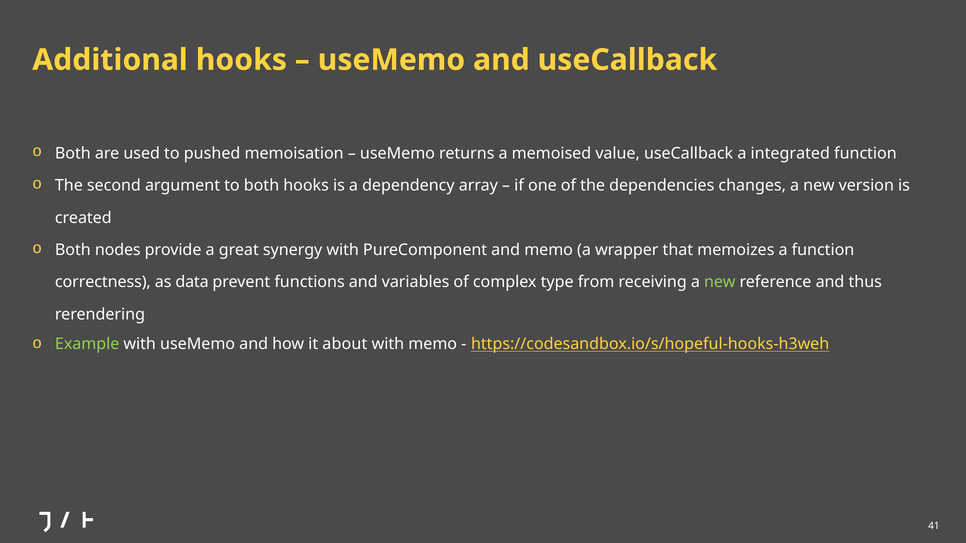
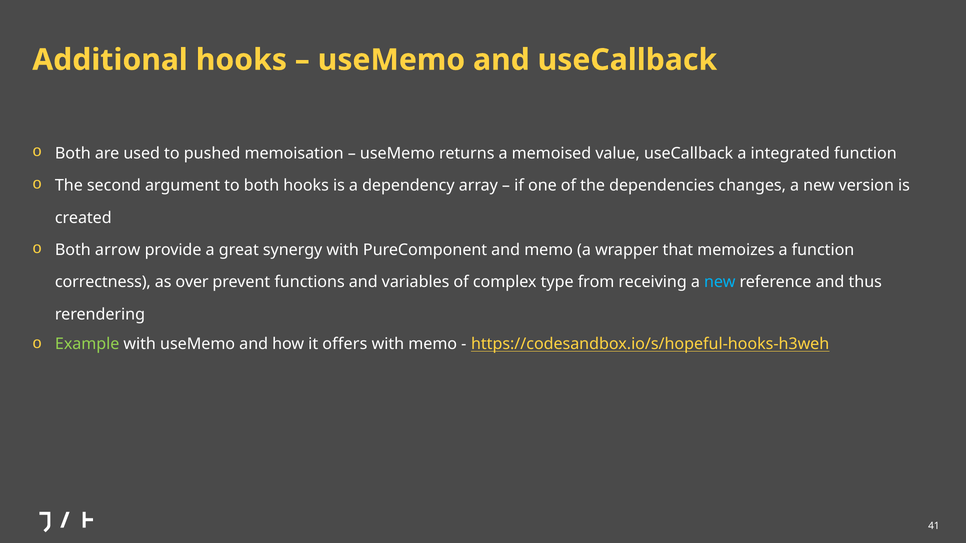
nodes: nodes -> arrow
data: data -> over
new at (720, 282) colour: light green -> light blue
about: about -> offers
